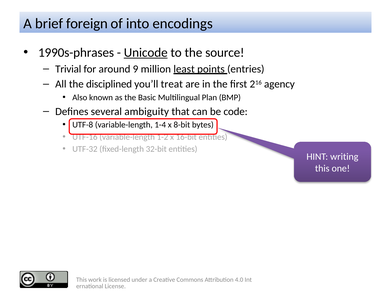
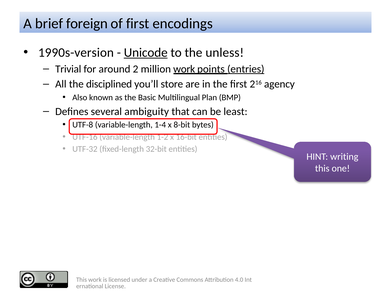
of into: into -> first
1990s-phrases: 1990s-phrases -> 1990s-version
source: source -> unless
9: 9 -> 2
million least: least -> work
entries underline: none -> present
treat: treat -> store
code: code -> least
